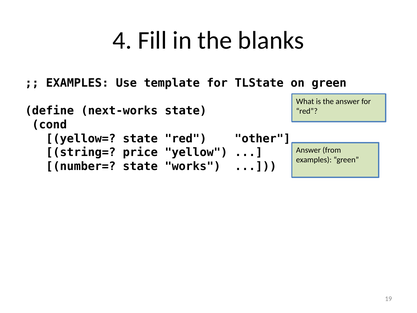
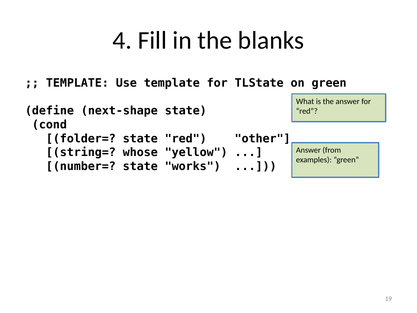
EXAMPLES at (77, 83): EXAMPLES -> TEMPLATE
next-works: next-works -> next-shape
yellow=: yellow= -> folder=
price: price -> whose
